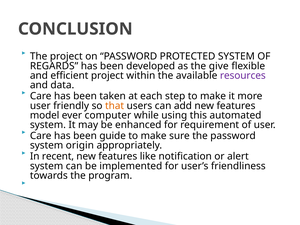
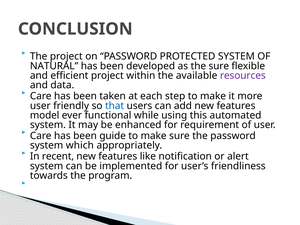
REGARDS: REGARDS -> NATURAL
the give: give -> sure
that colour: orange -> blue
computer: computer -> functional
origin: origin -> which
